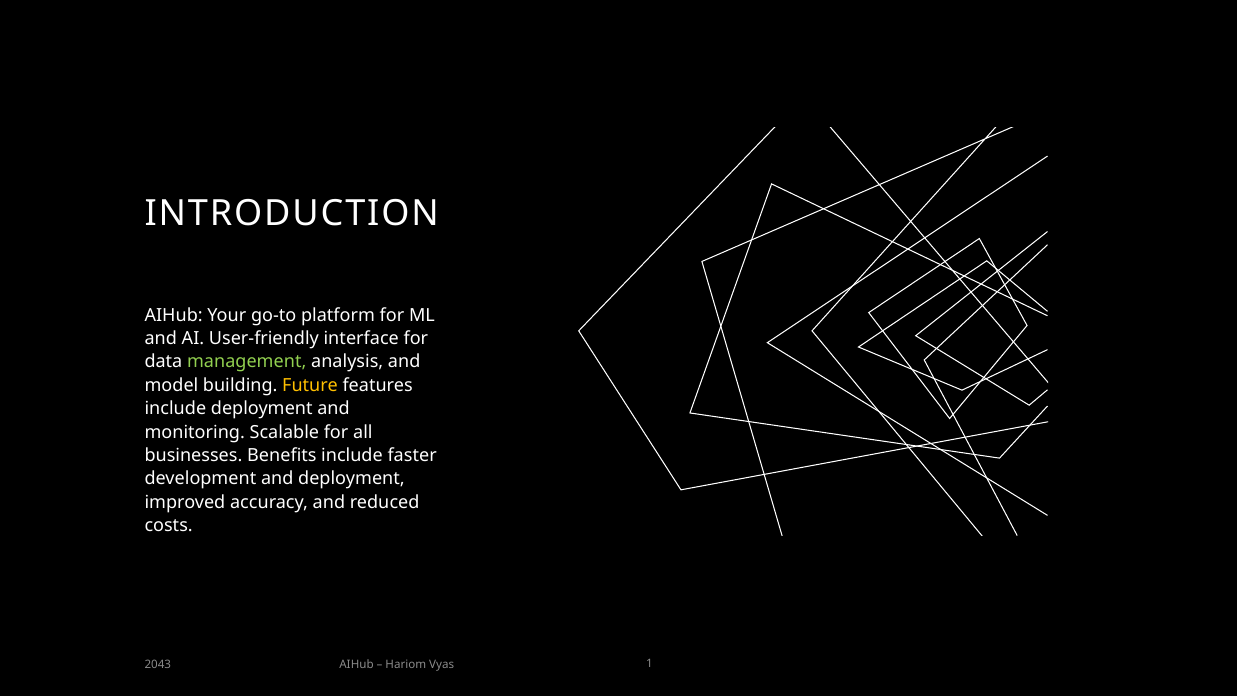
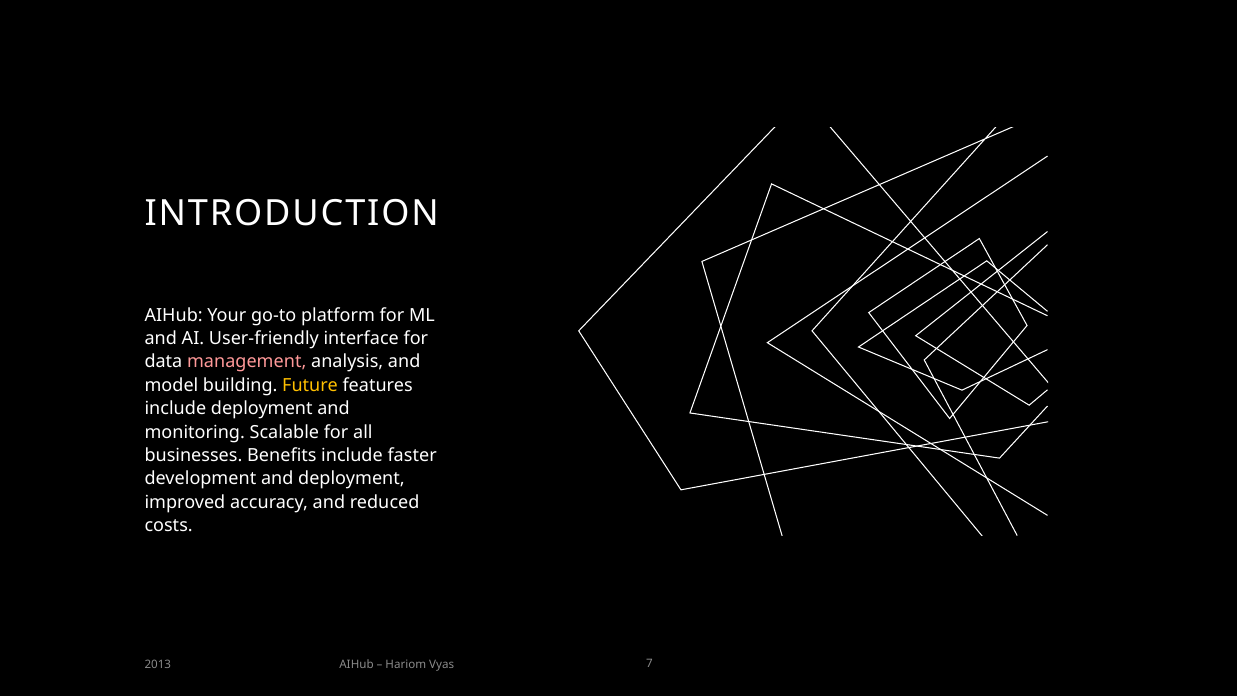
management colour: light green -> pink
2043: 2043 -> 2013
1: 1 -> 7
